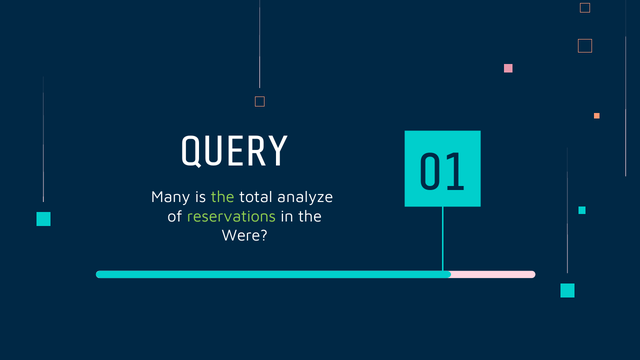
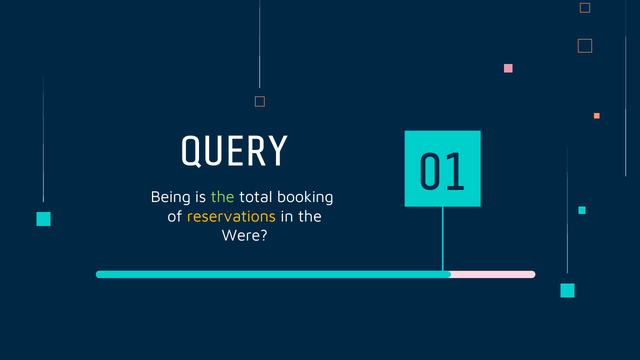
Many: Many -> Being
analyze: analyze -> booking
reservations colour: light green -> yellow
